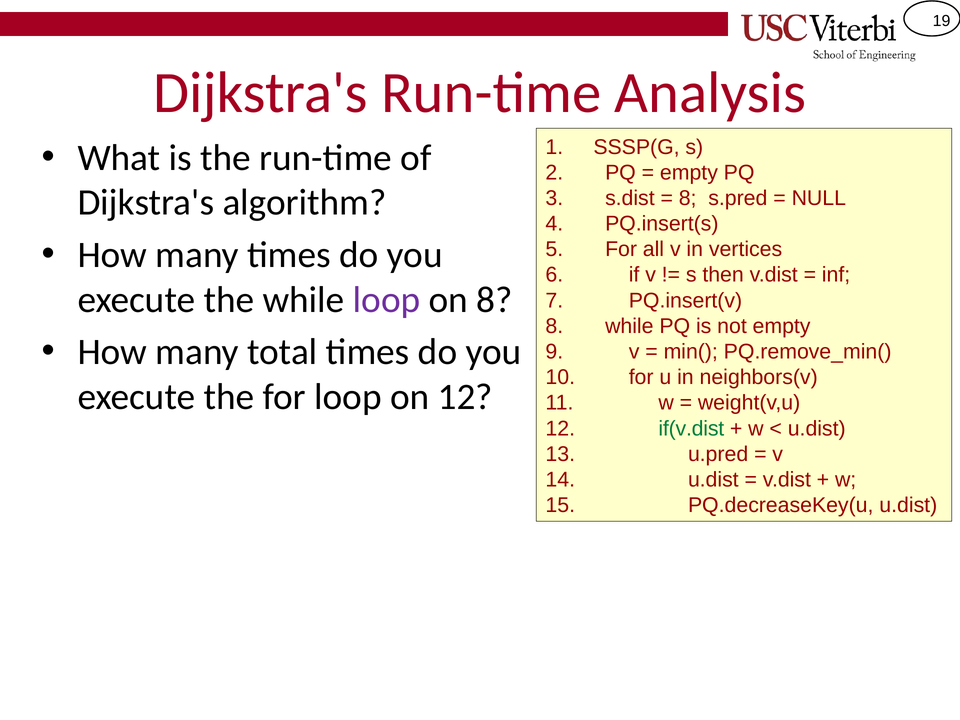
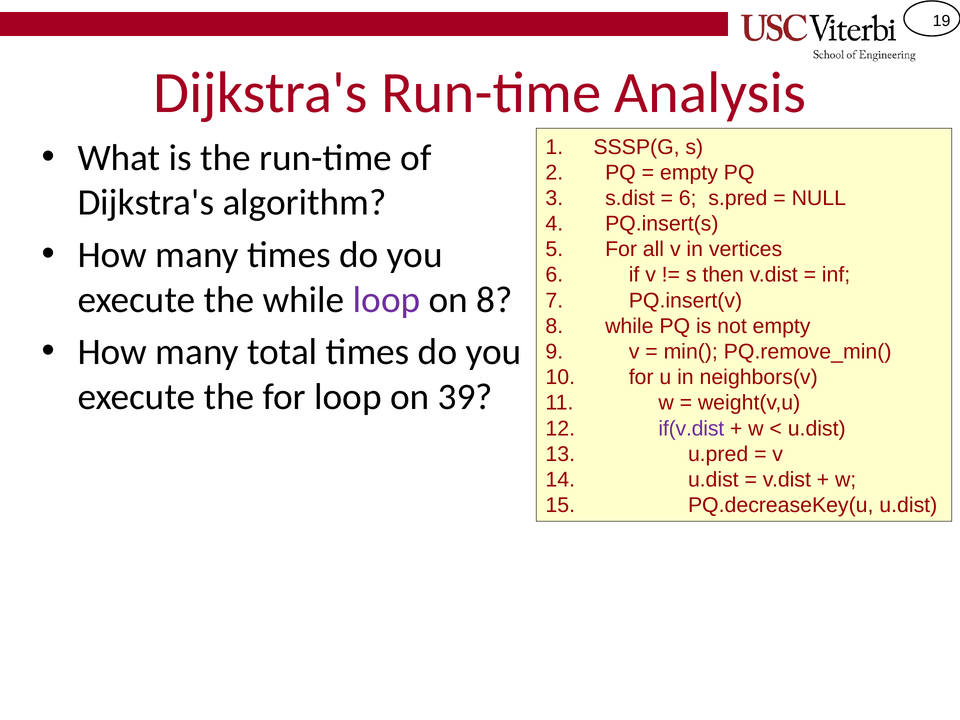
8 at (688, 198): 8 -> 6
on 12: 12 -> 39
if(v.dist colour: green -> purple
